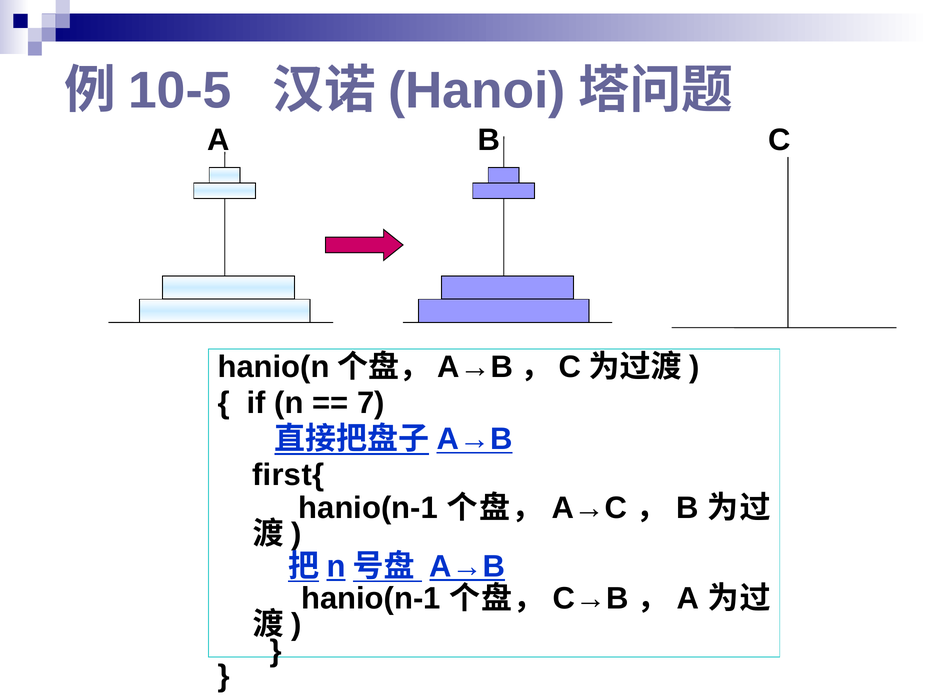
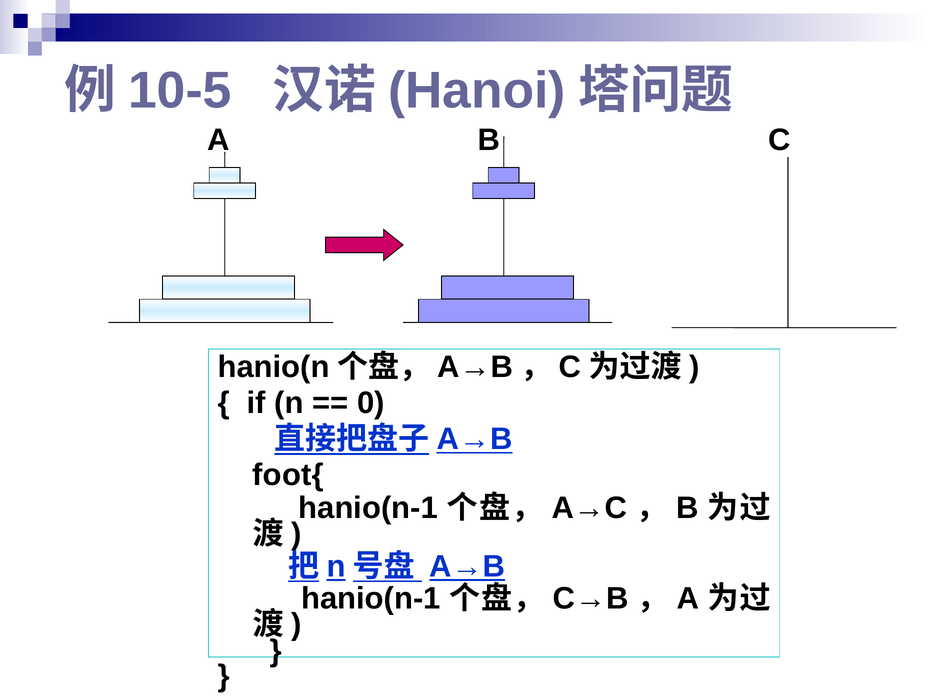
7: 7 -> 0
first{: first{ -> foot{
